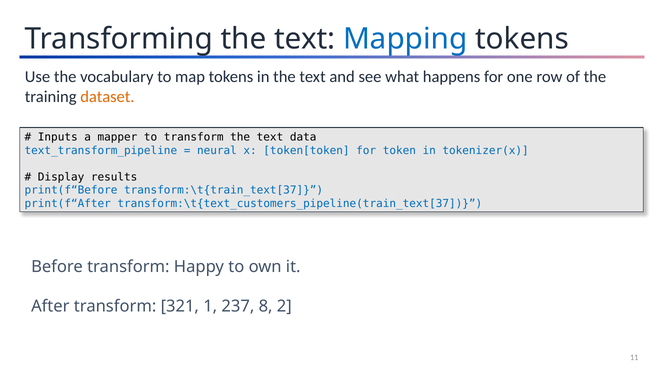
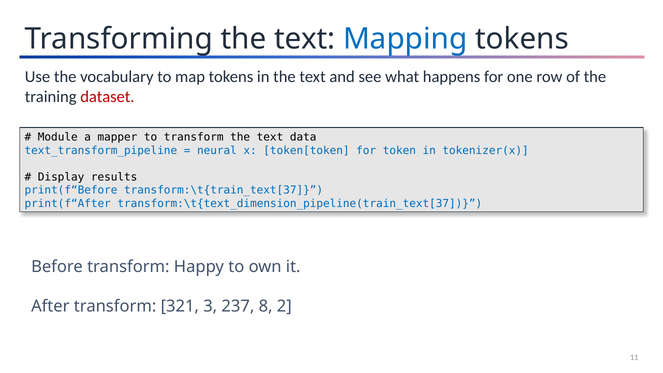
dataset colour: orange -> red
Inputs: Inputs -> Module
transform:\t{text_customers_pipeline(train_text[37: transform:\t{text_customers_pipeline(train_text[37 -> transform:\t{text_dimension_pipeline(train_text[37
1: 1 -> 3
